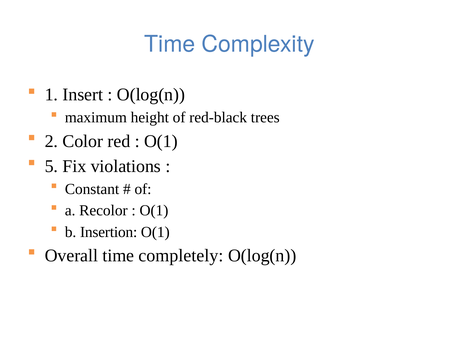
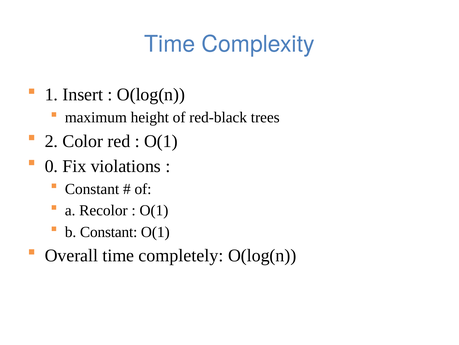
5: 5 -> 0
b Insertion: Insertion -> Constant
